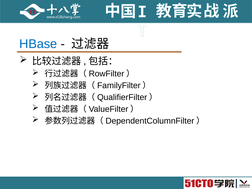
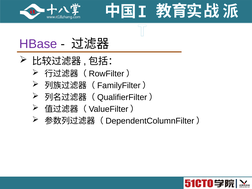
HBase colour: blue -> purple
